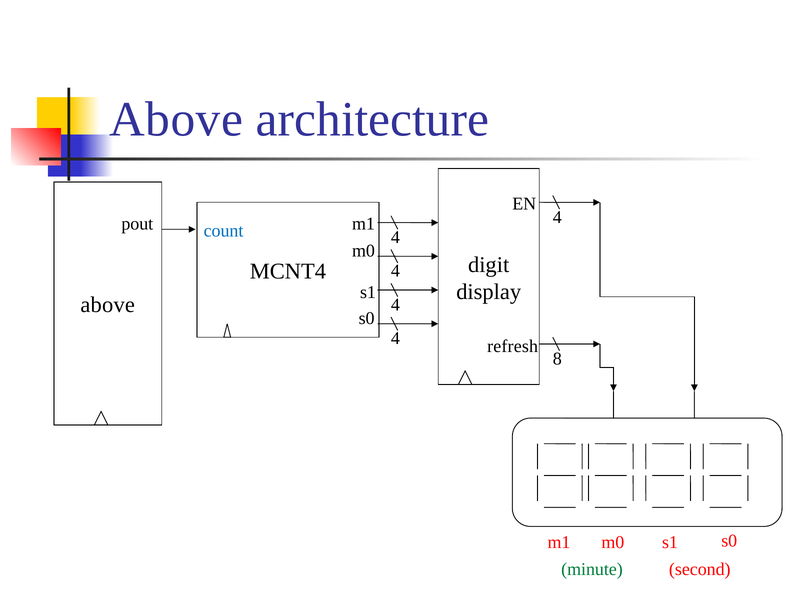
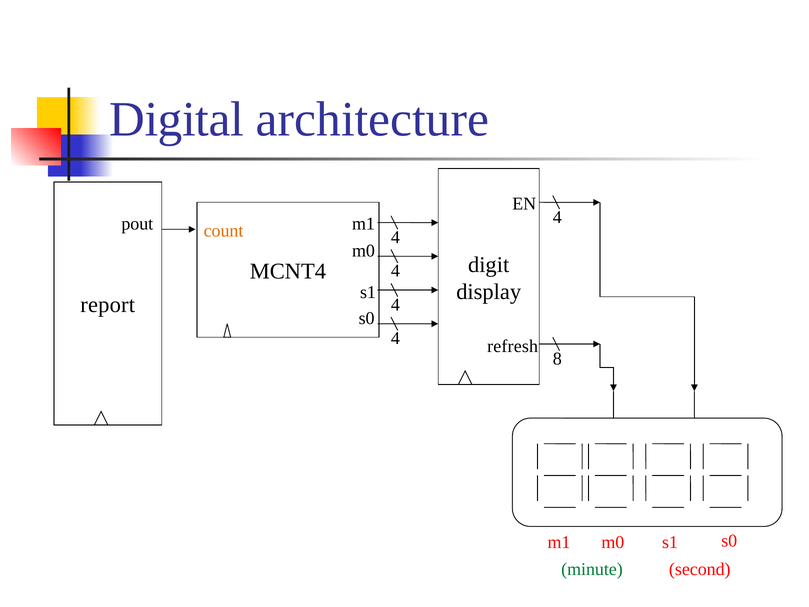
Above at (176, 119): Above -> Digital
count colour: blue -> orange
above at (108, 305): above -> report
